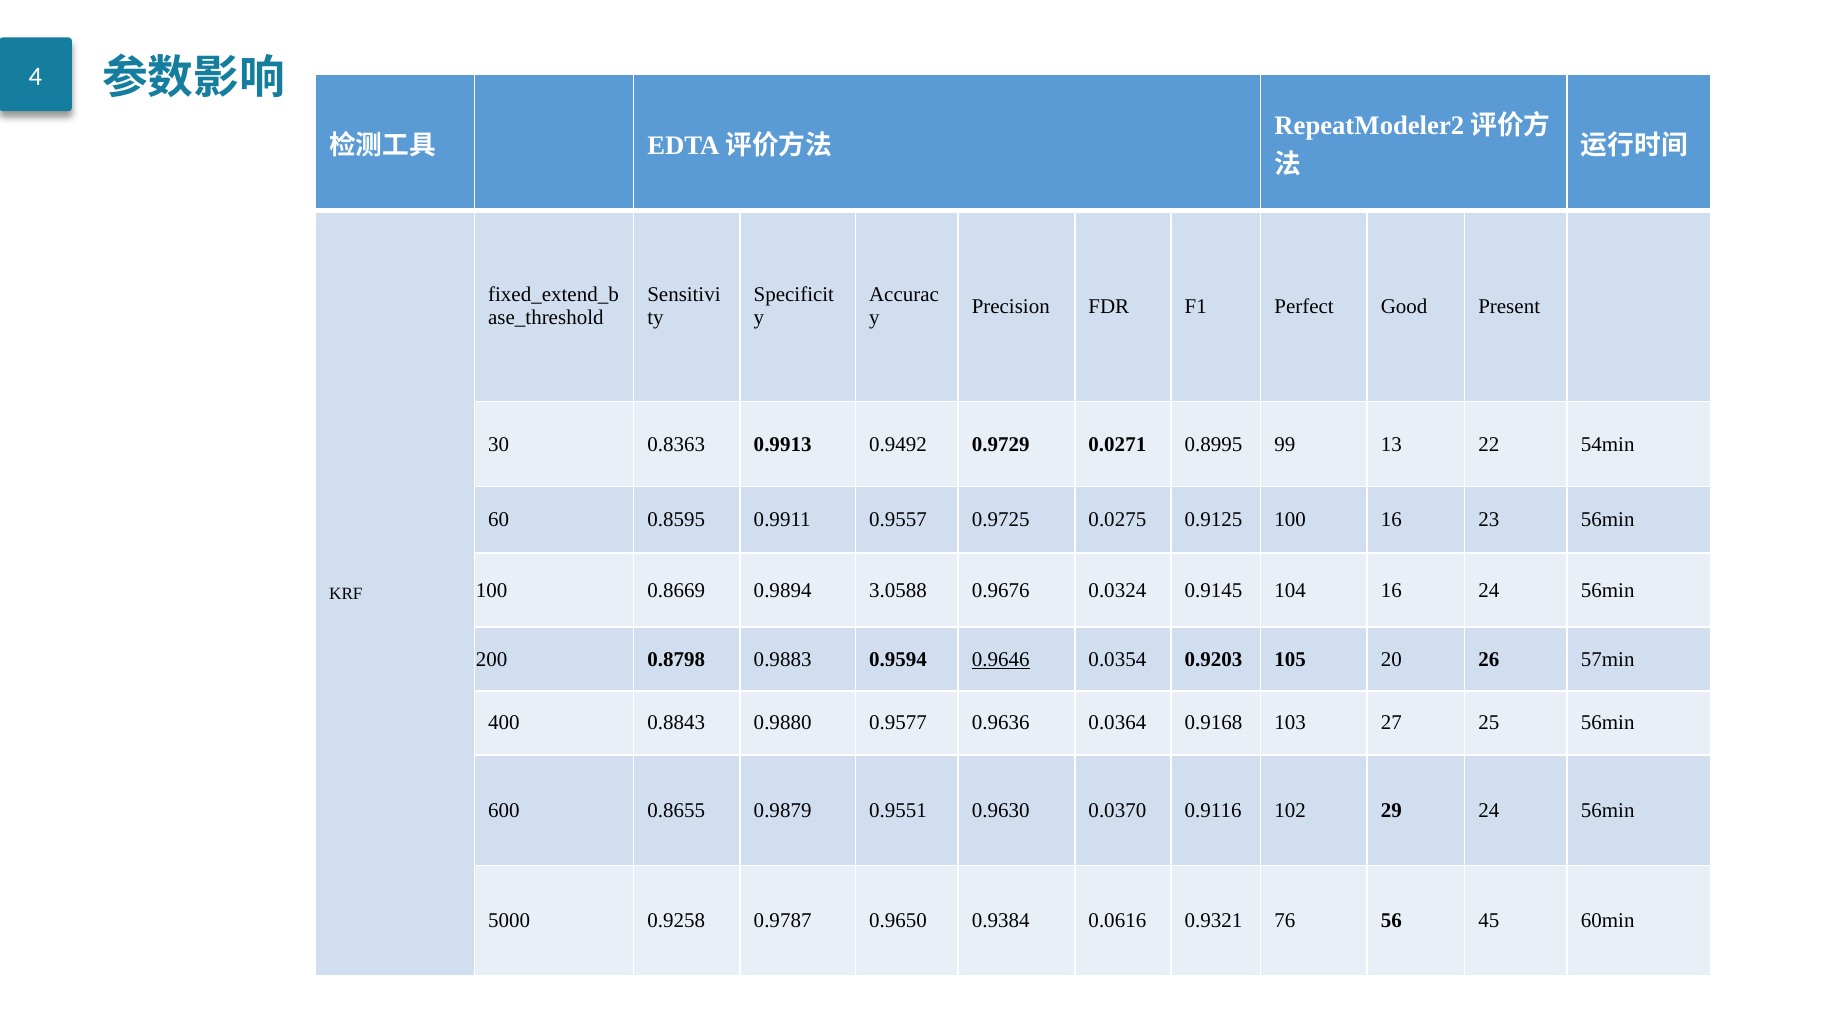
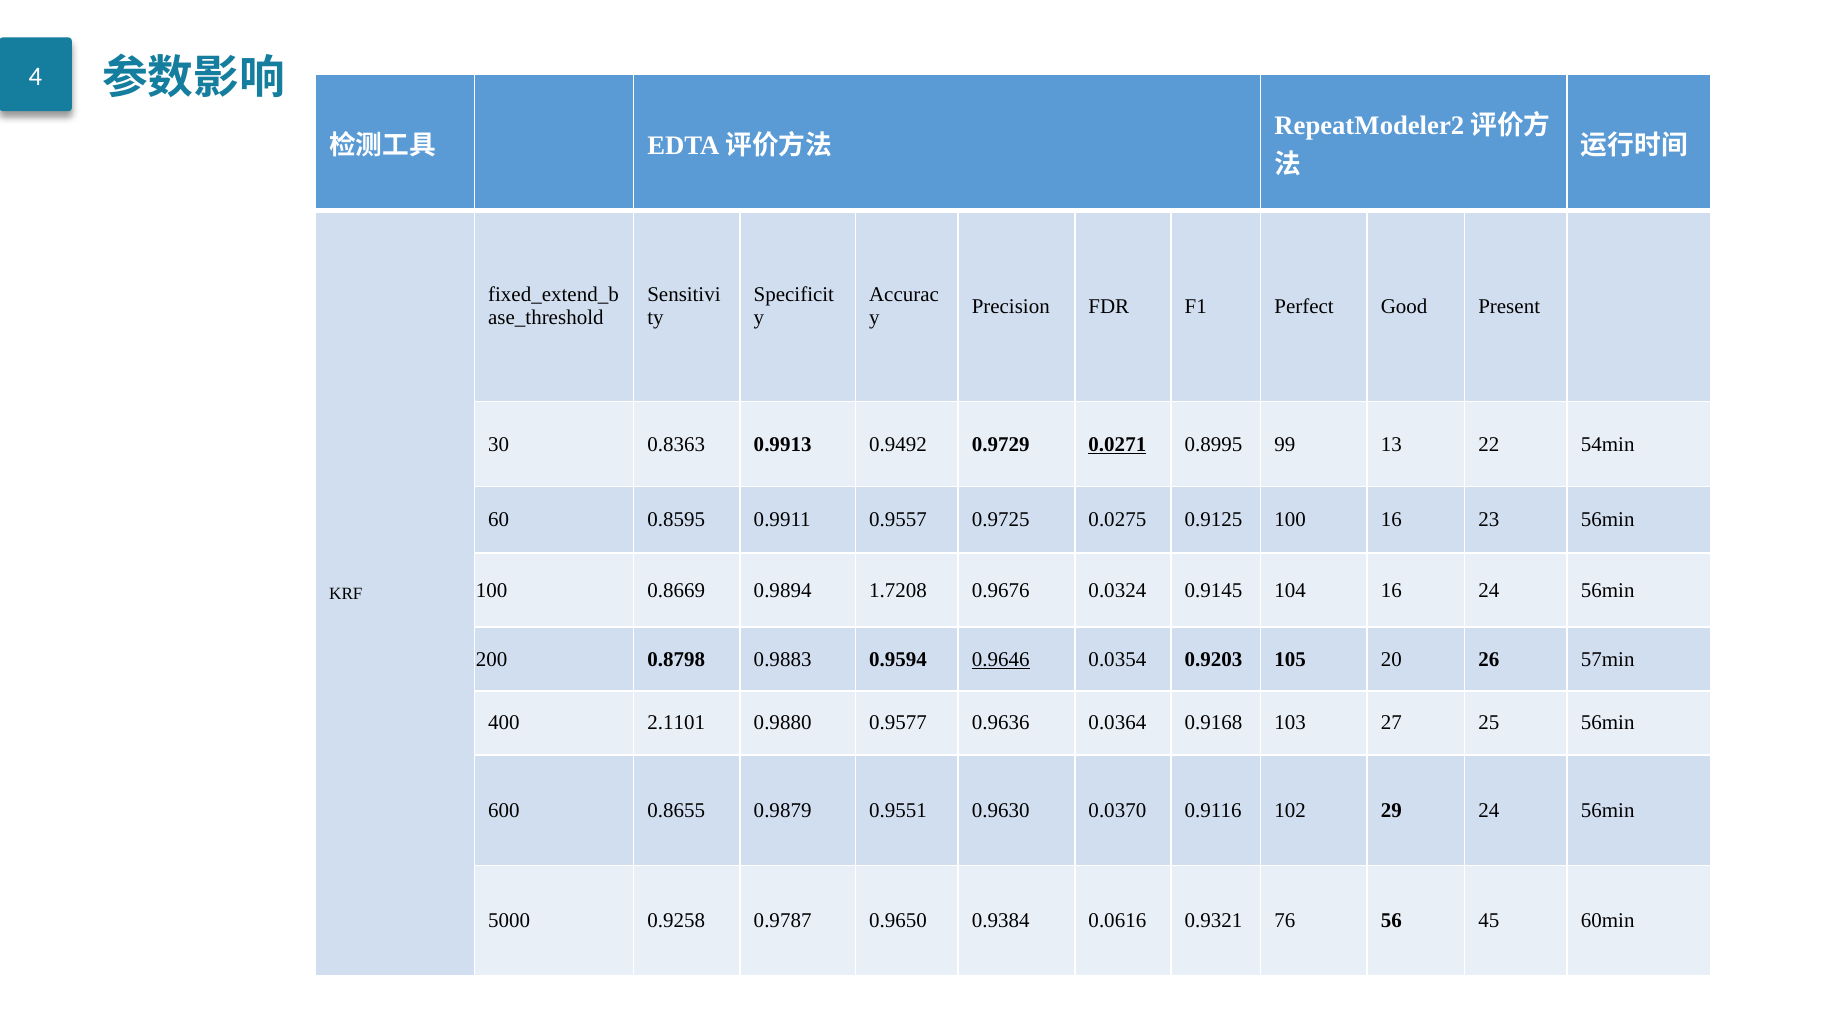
0.0271 underline: none -> present
3.0588: 3.0588 -> 1.7208
0.8843: 0.8843 -> 2.1101
